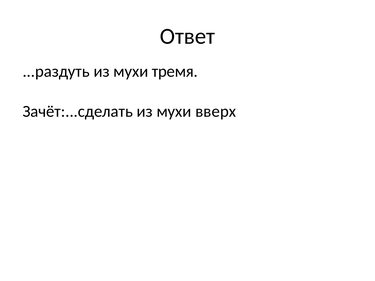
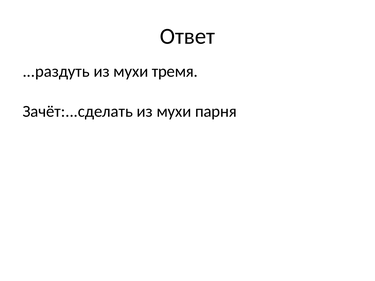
вверх: вверх -> парня
